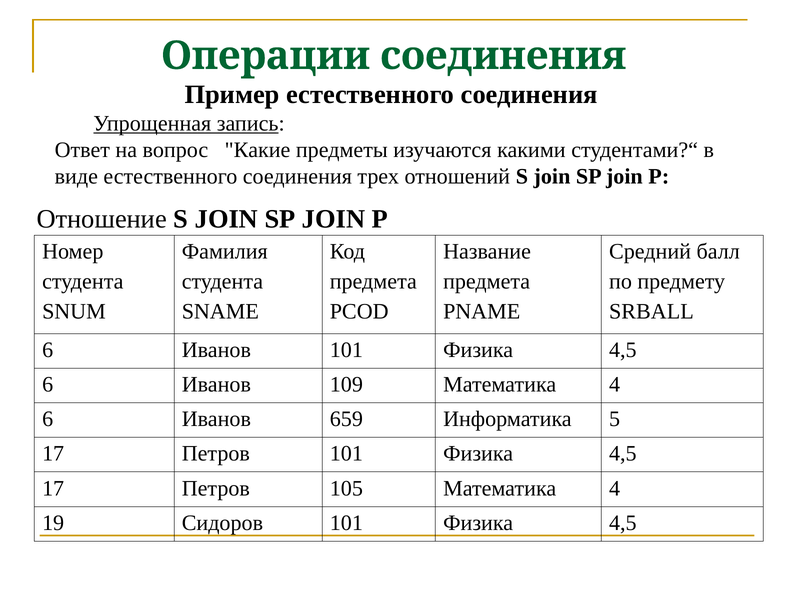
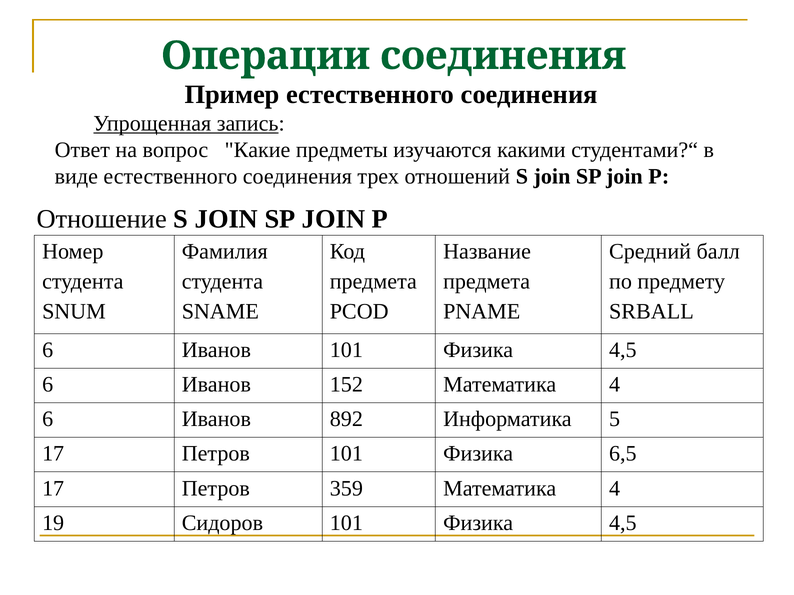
109: 109 -> 152
659: 659 -> 892
Петров 101 Физика 4,5: 4,5 -> 6,5
105: 105 -> 359
